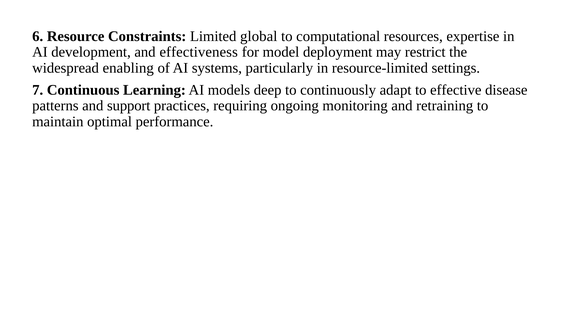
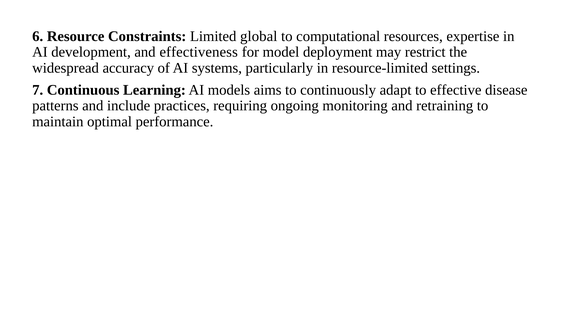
enabling: enabling -> accuracy
deep: deep -> aims
support: support -> include
